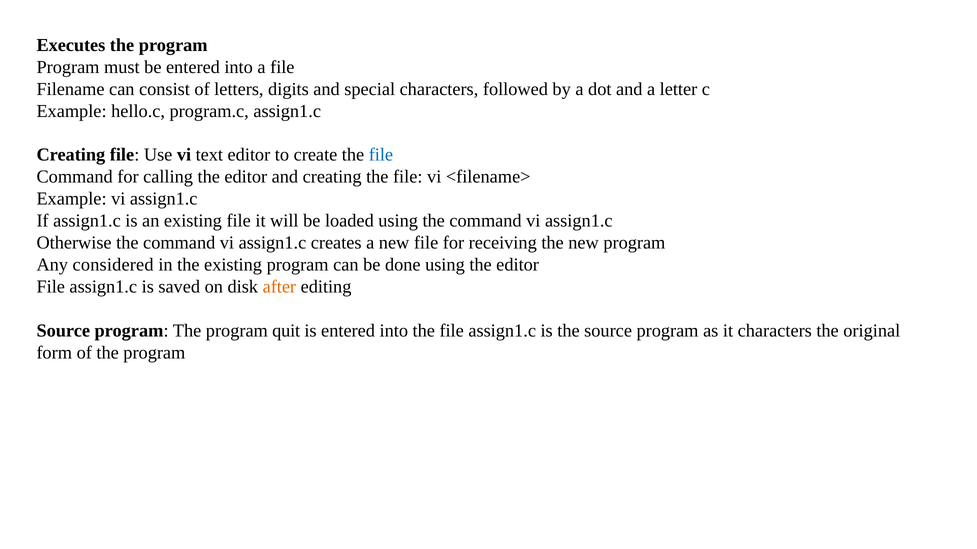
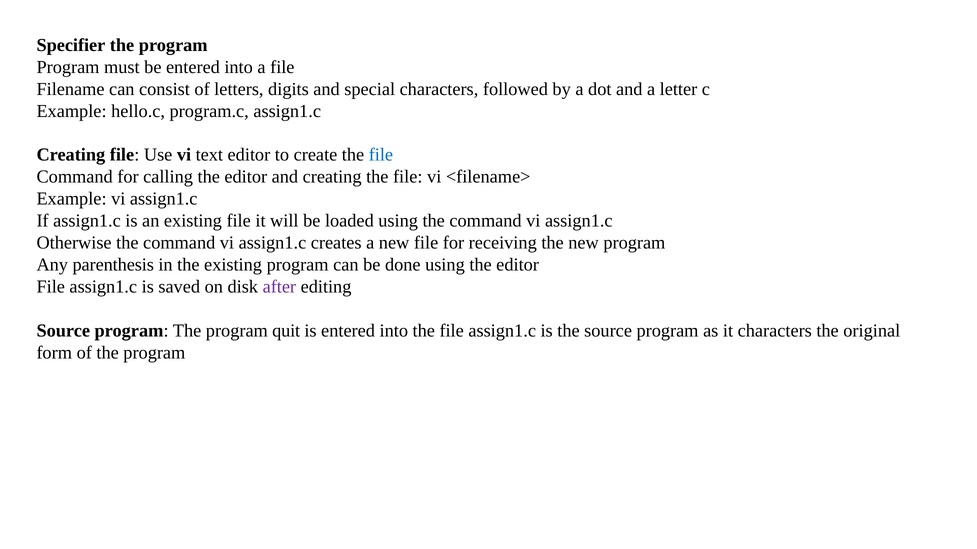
Executes: Executes -> Specifier
considered: considered -> parenthesis
after colour: orange -> purple
